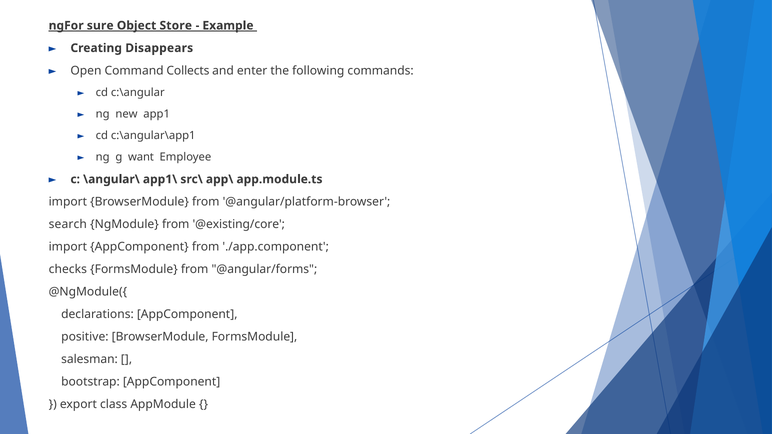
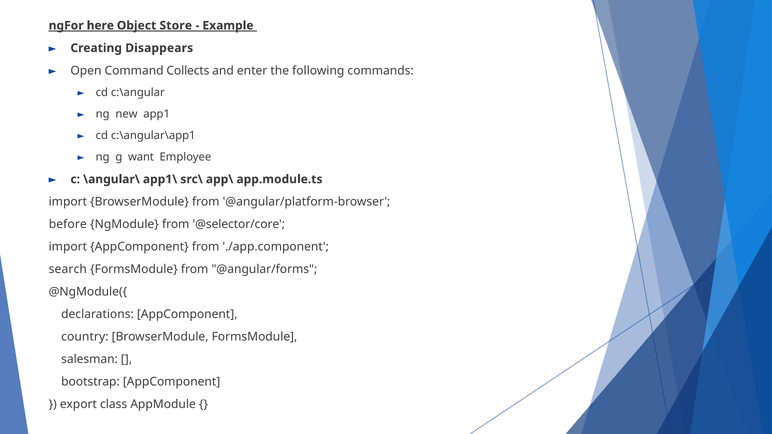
sure: sure -> here
search: search -> before
@existing/core: @existing/core -> @selector/core
checks: checks -> search
positive: positive -> country
